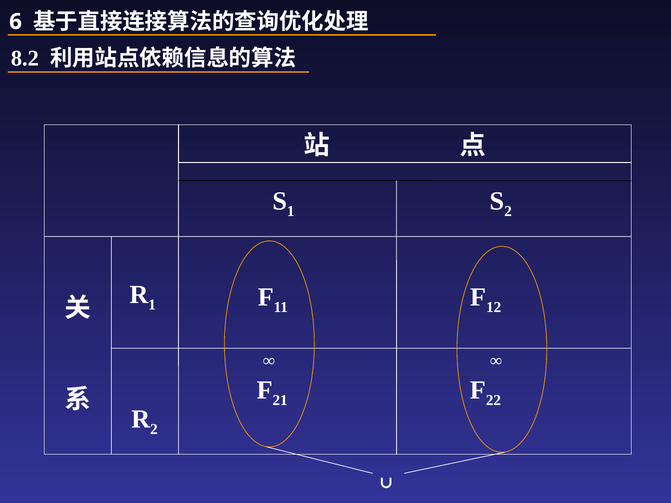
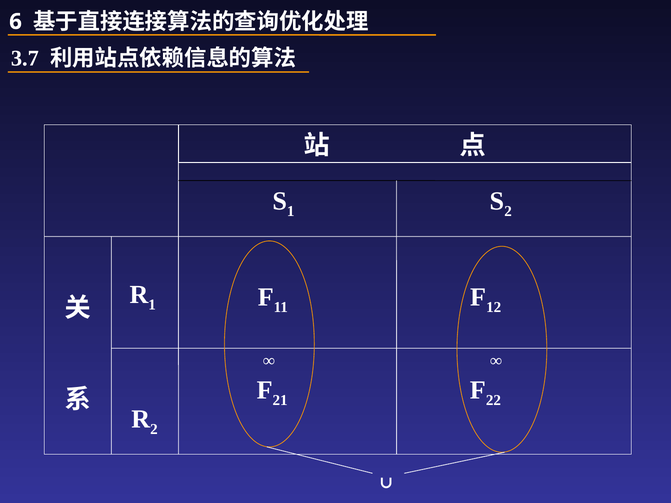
8.2: 8.2 -> 3.7
